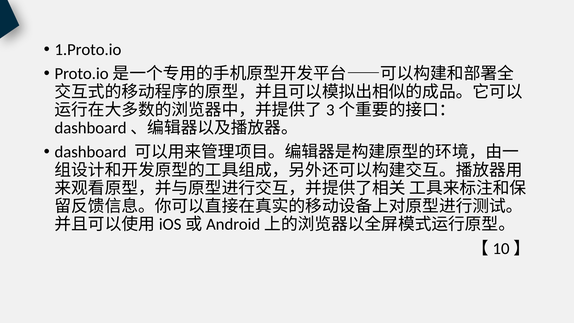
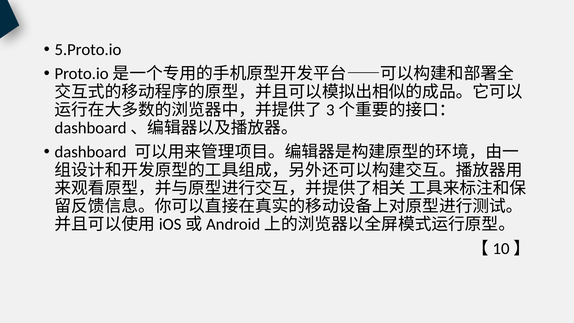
1.Proto.io: 1.Proto.io -> 5.Proto.io
